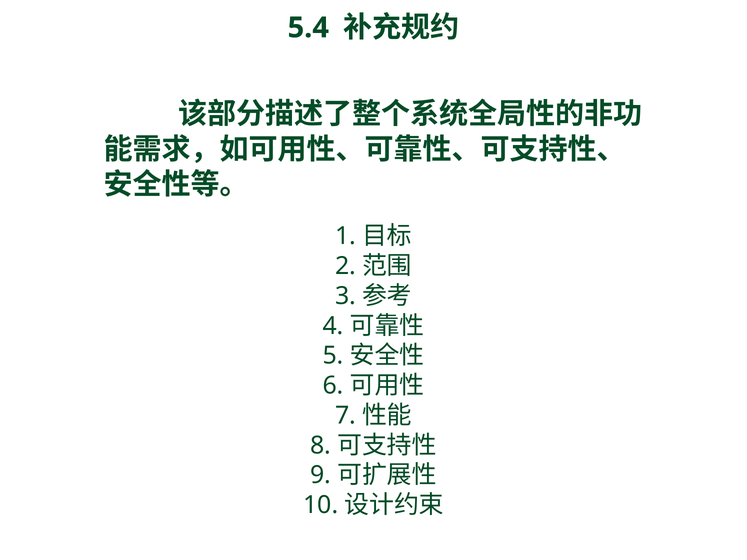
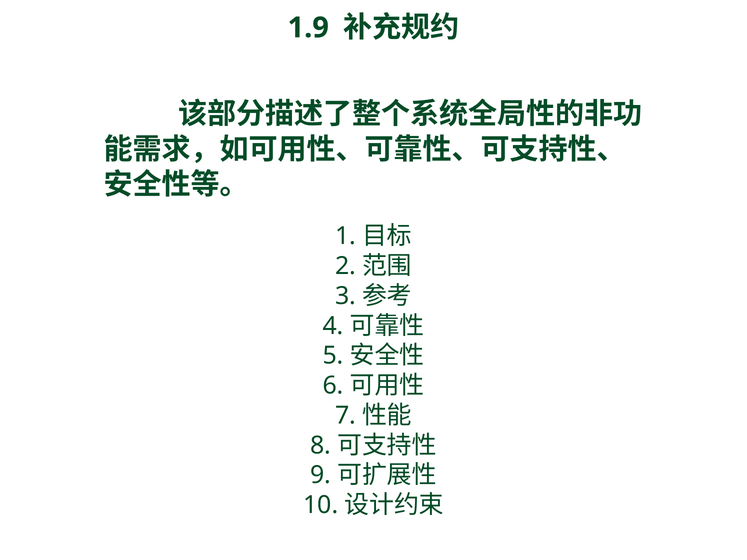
5.4: 5.4 -> 1.9
